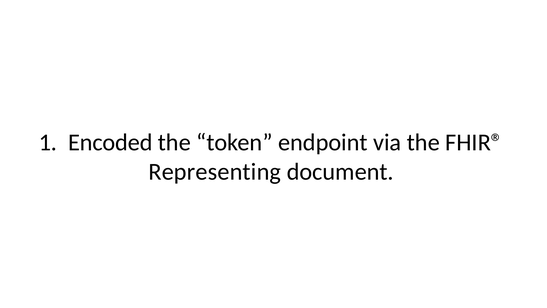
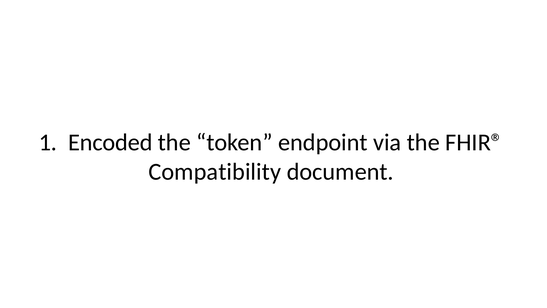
Representing: Representing -> Compatibility
